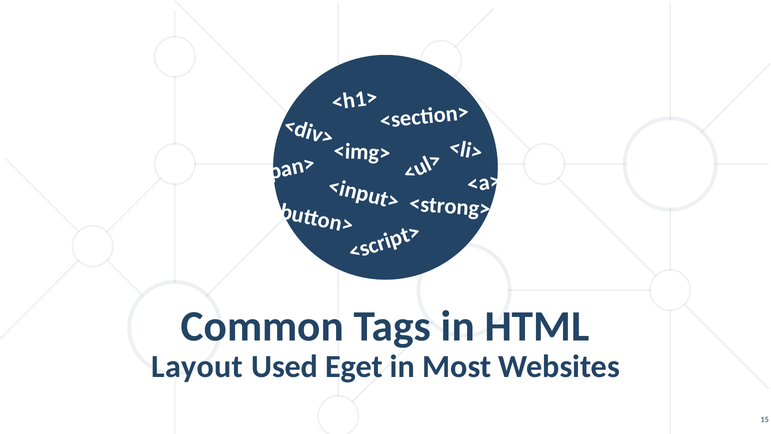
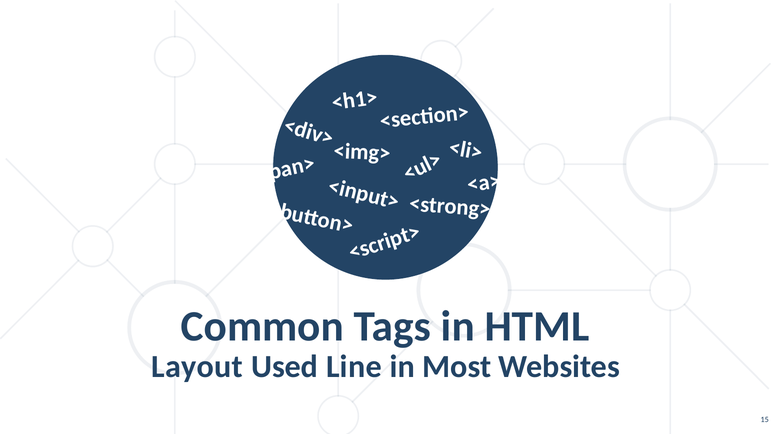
Eget: Eget -> Line
